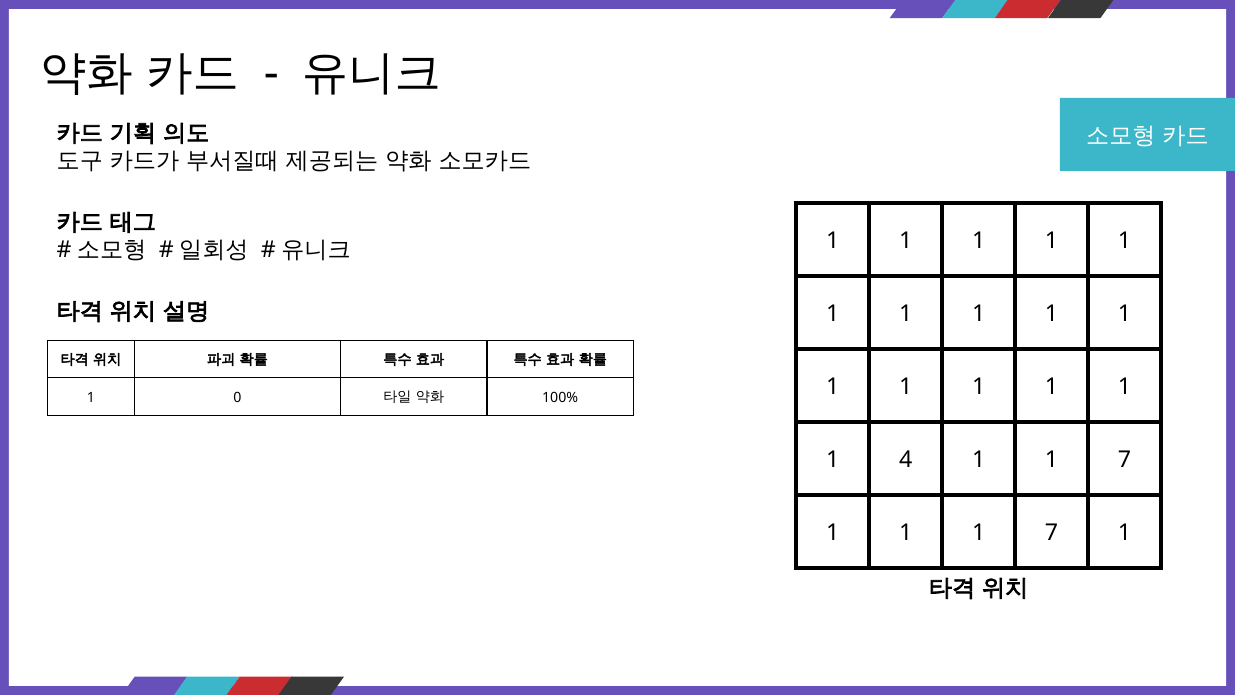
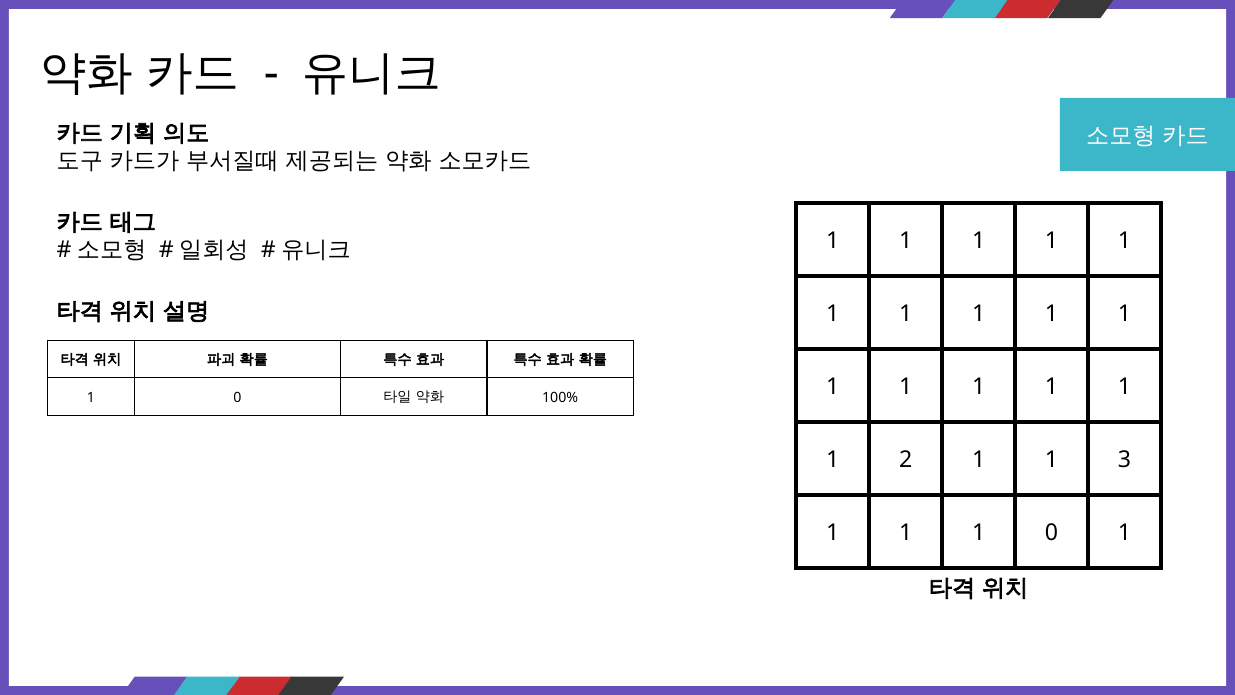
4: 4 -> 2
7 at (1125, 460): 7 -> 3
1 1 1 7: 7 -> 0
